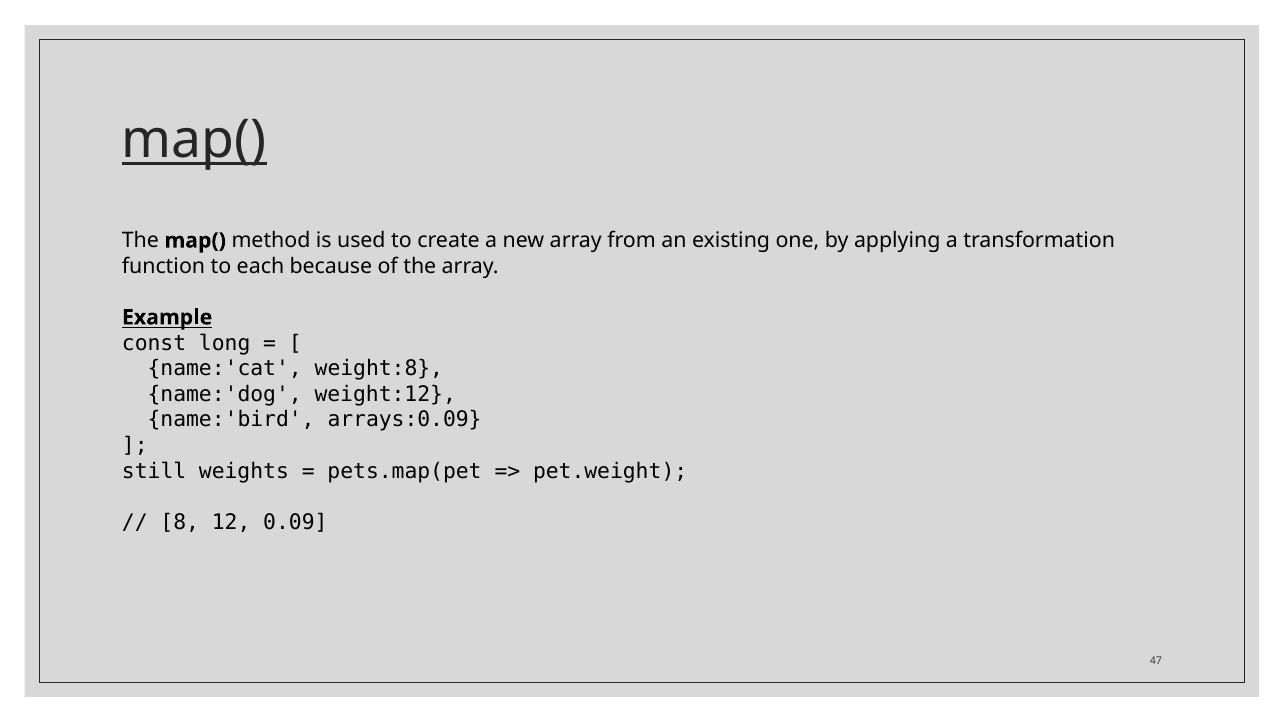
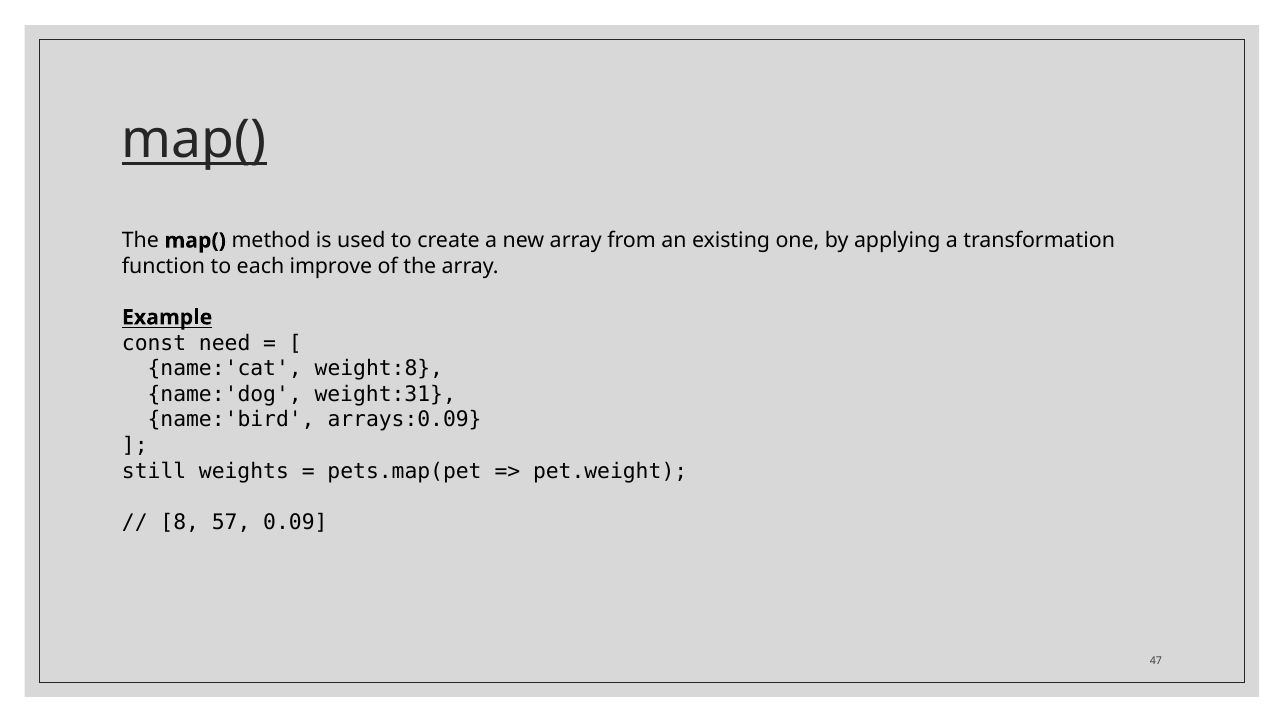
because: because -> improve
long: long -> need
weight:12: weight:12 -> weight:31
12: 12 -> 57
